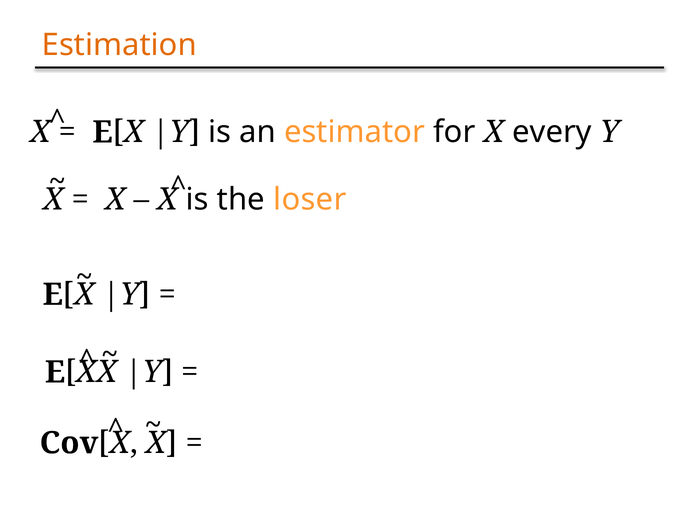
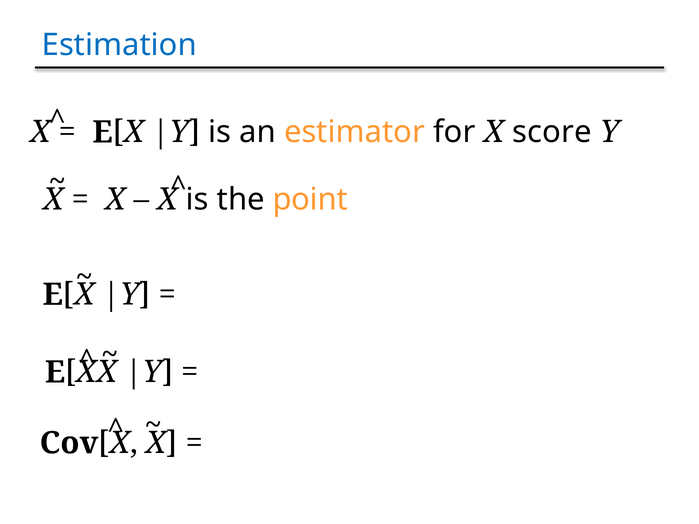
Estimation colour: orange -> blue
every: every -> score
loser: loser -> point
